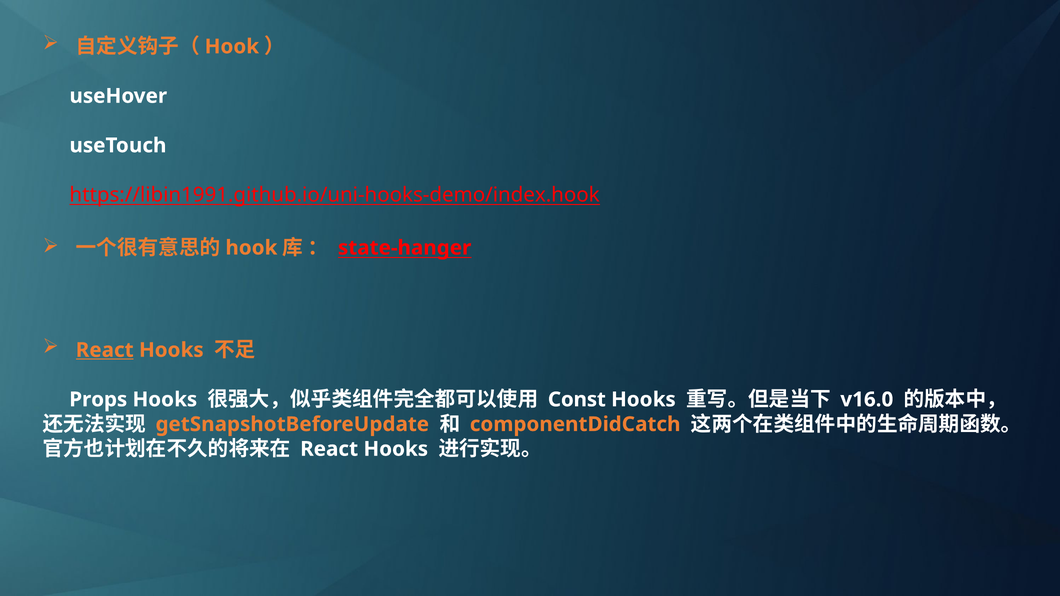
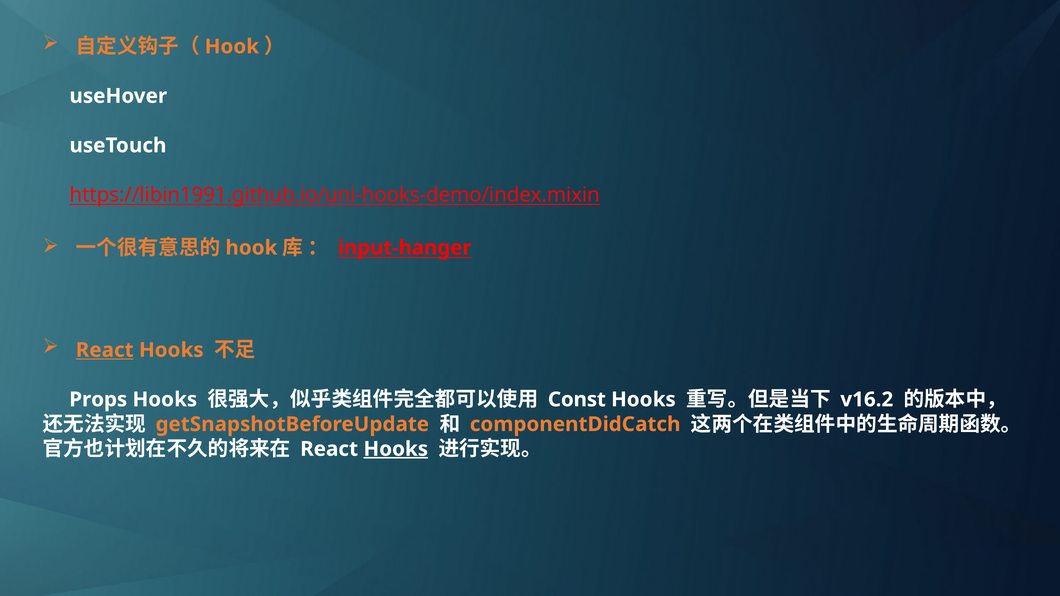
https://libin1991.github.io/uni-hooks-demo/index.hook: https://libin1991.github.io/uni-hooks-demo/index.hook -> https://libin1991.github.io/uni-hooks-demo/index.mixin
state-hanger: state-hanger -> input-hanger
v16.0: v16.0 -> v16.2
Hooks at (396, 449) underline: none -> present
